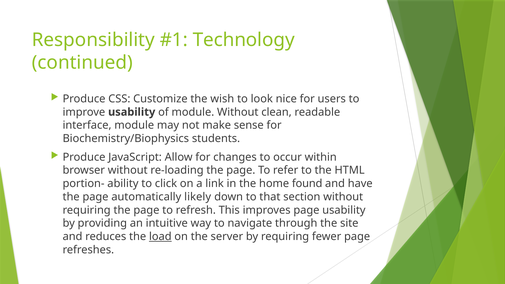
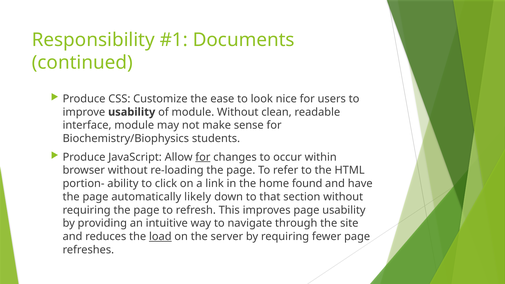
Technology: Technology -> Documents
wish: wish -> ease
for at (203, 157) underline: none -> present
